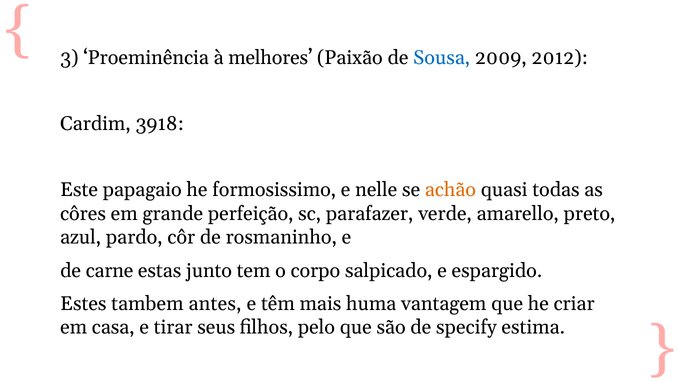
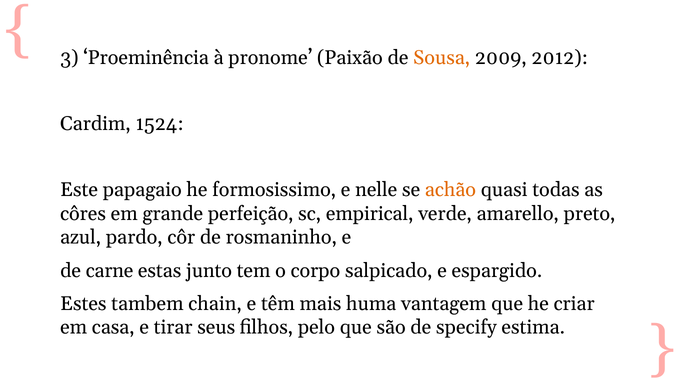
melhores: melhores -> pronome
Sousa colour: blue -> orange
3918: 3918 -> 1524
parafazer: parafazer -> empirical
antes: antes -> chain
